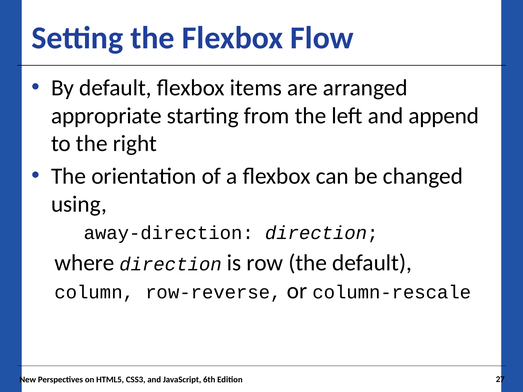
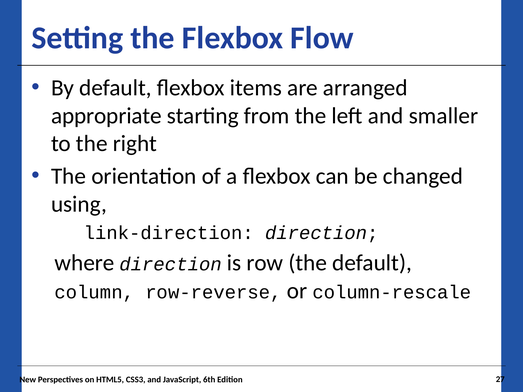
append: append -> smaller
away-direction: away-direction -> link-direction
